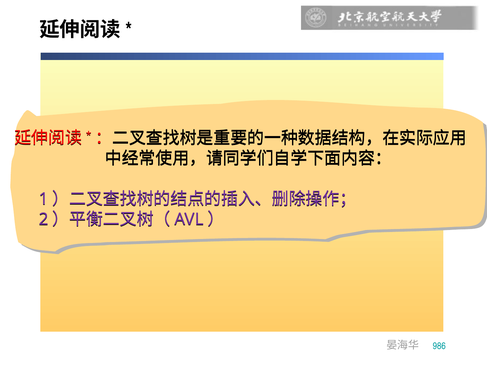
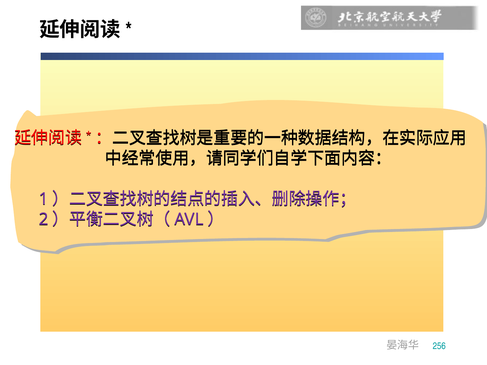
986: 986 -> 256
